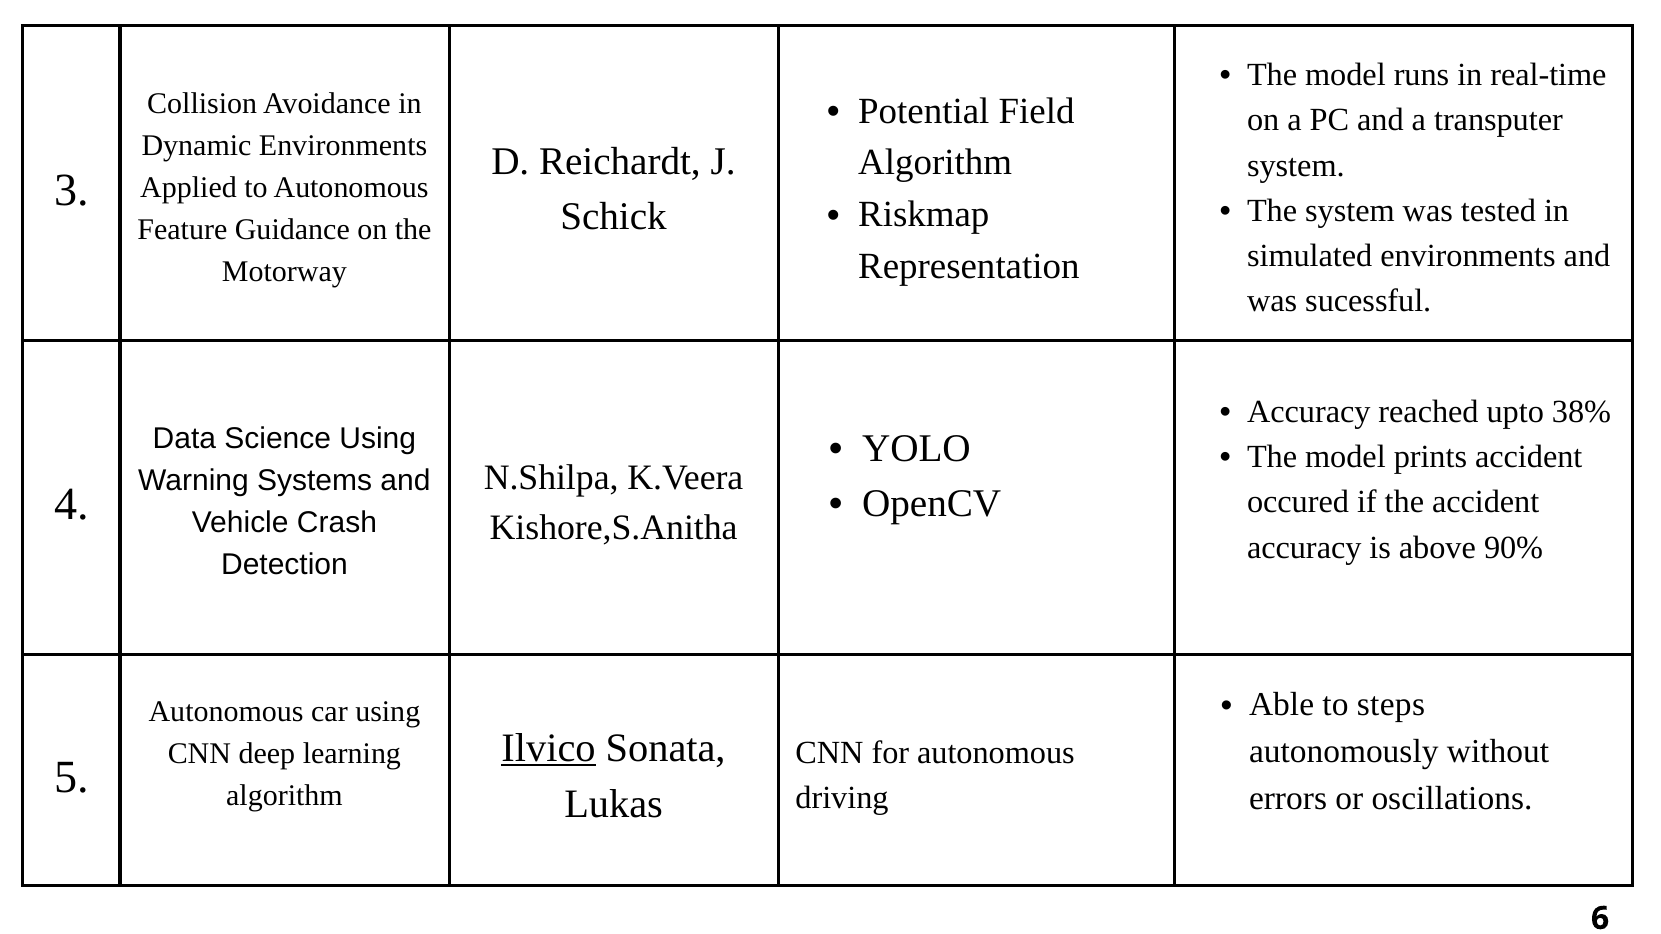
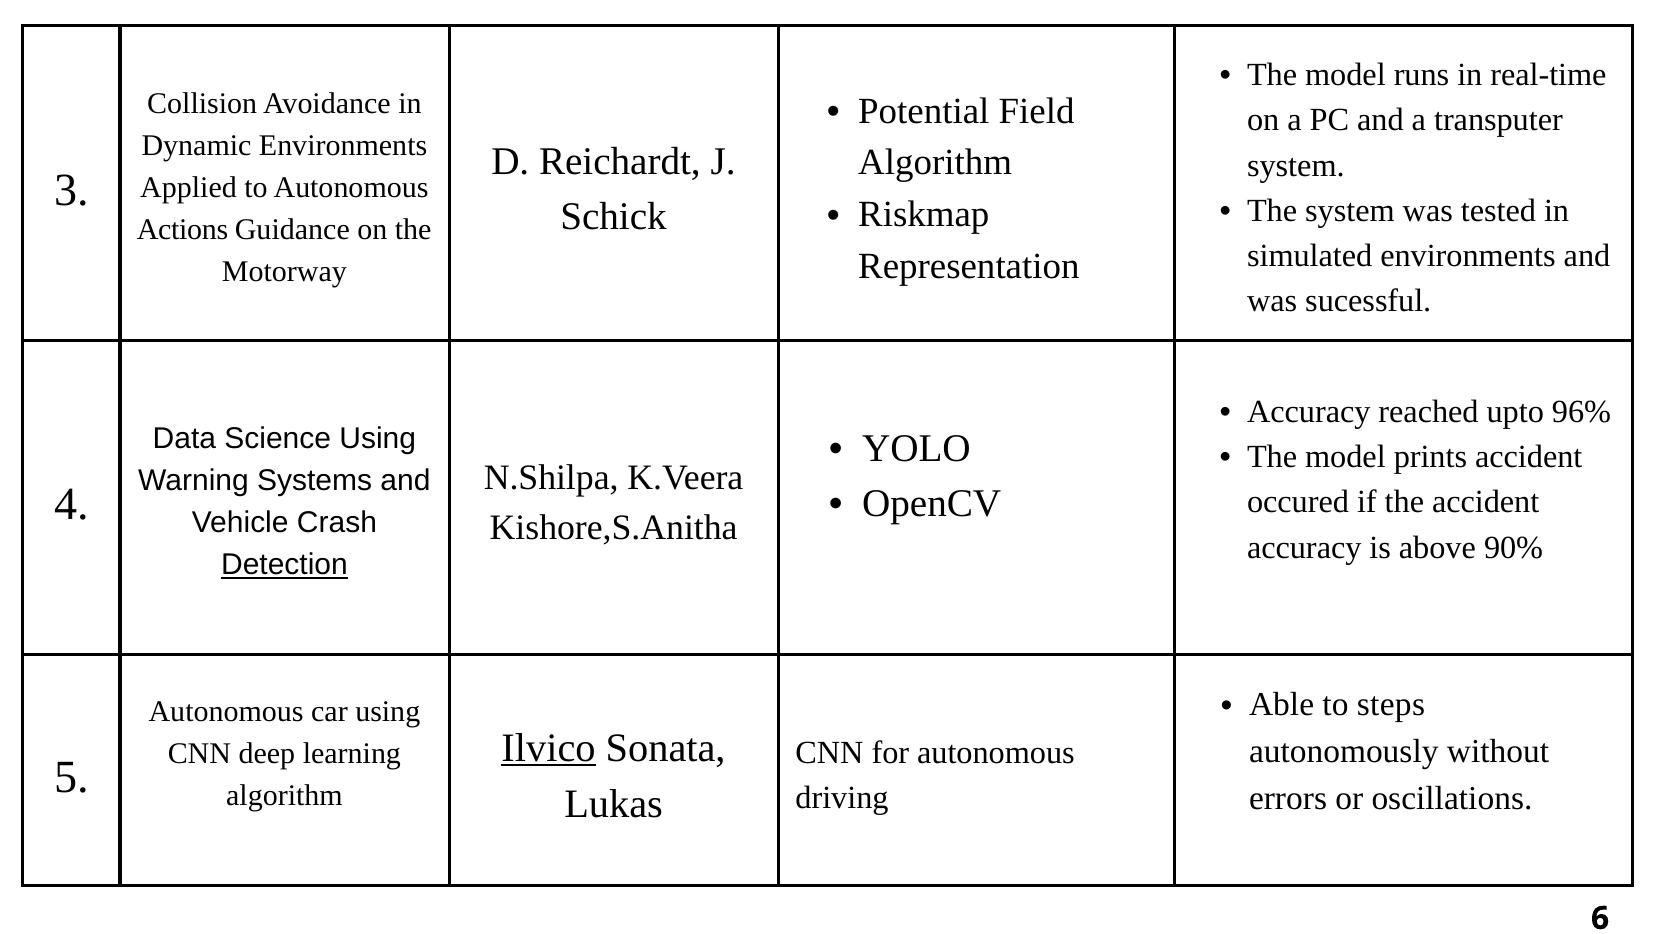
Feature: Feature -> Actions
38%: 38% -> 96%
Detection underline: none -> present
